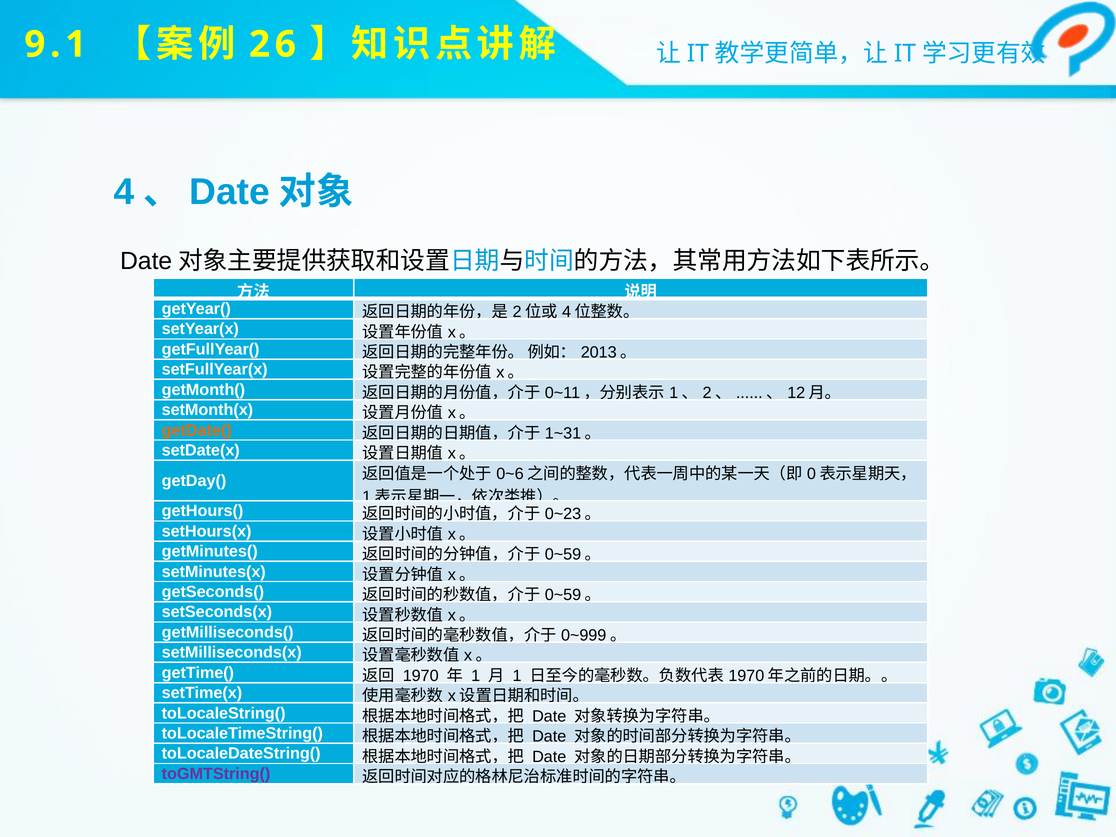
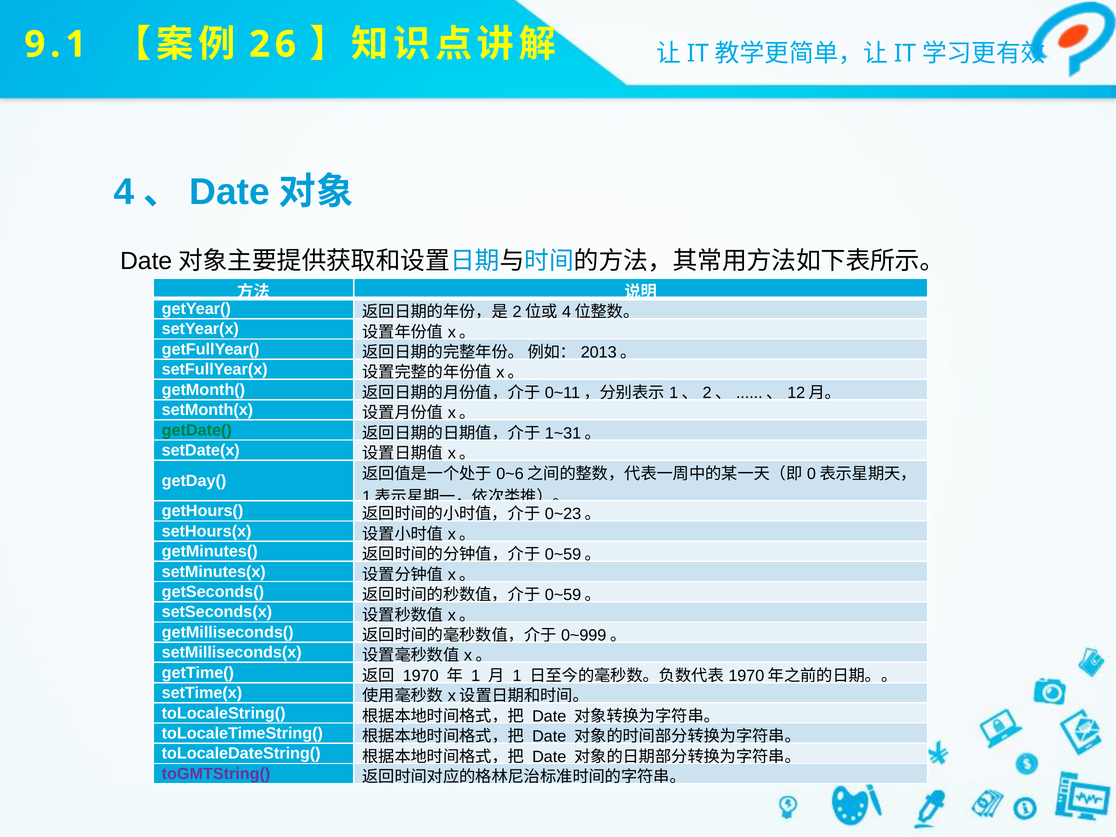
getDate( colour: orange -> green
